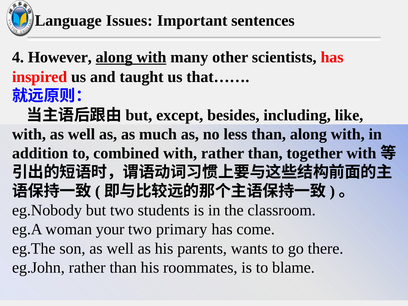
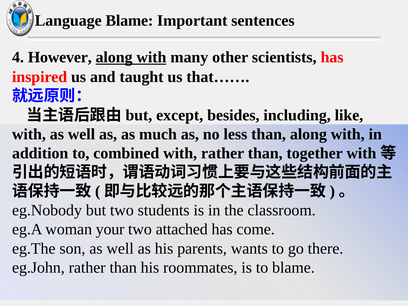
Language Issues: Issues -> Blame
primary: primary -> attached
